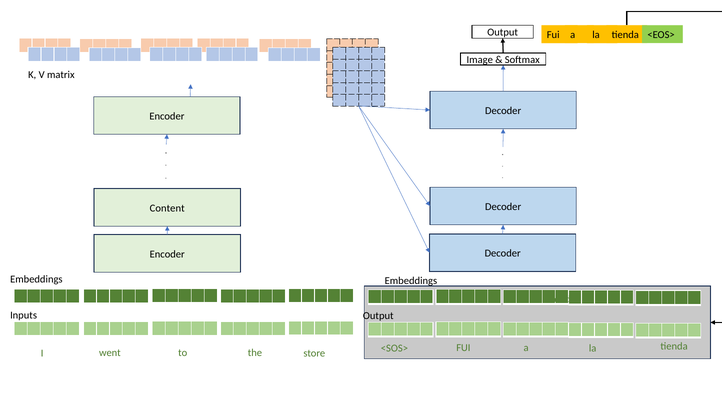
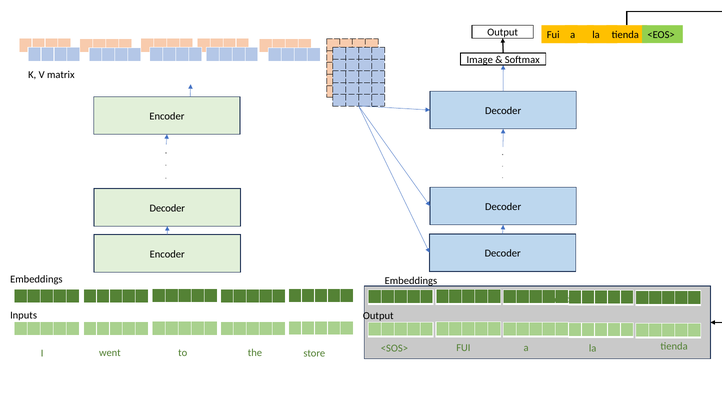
Content at (167, 208): Content -> Decoder
